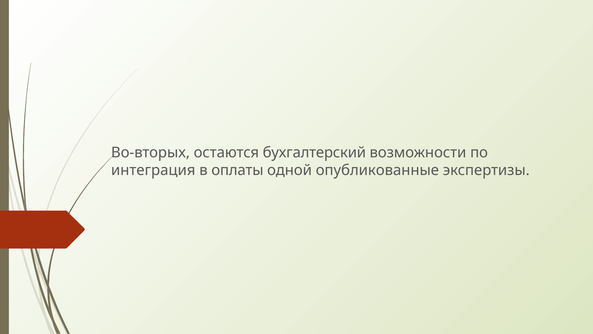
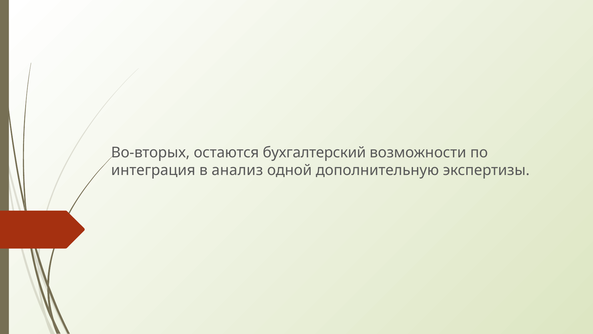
оплаты: оплаты -> анализ
опубликованные: опубликованные -> дополнительную
